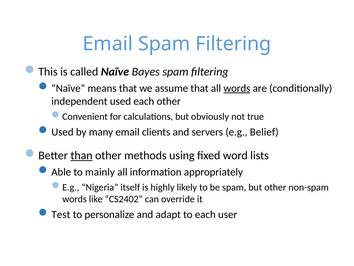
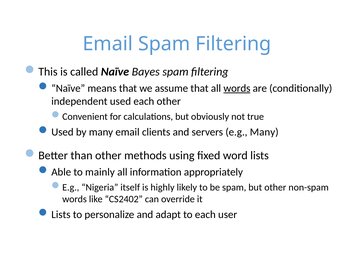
e.g Belief: Belief -> Many
than underline: present -> none
Test at (61, 214): Test -> Lists
